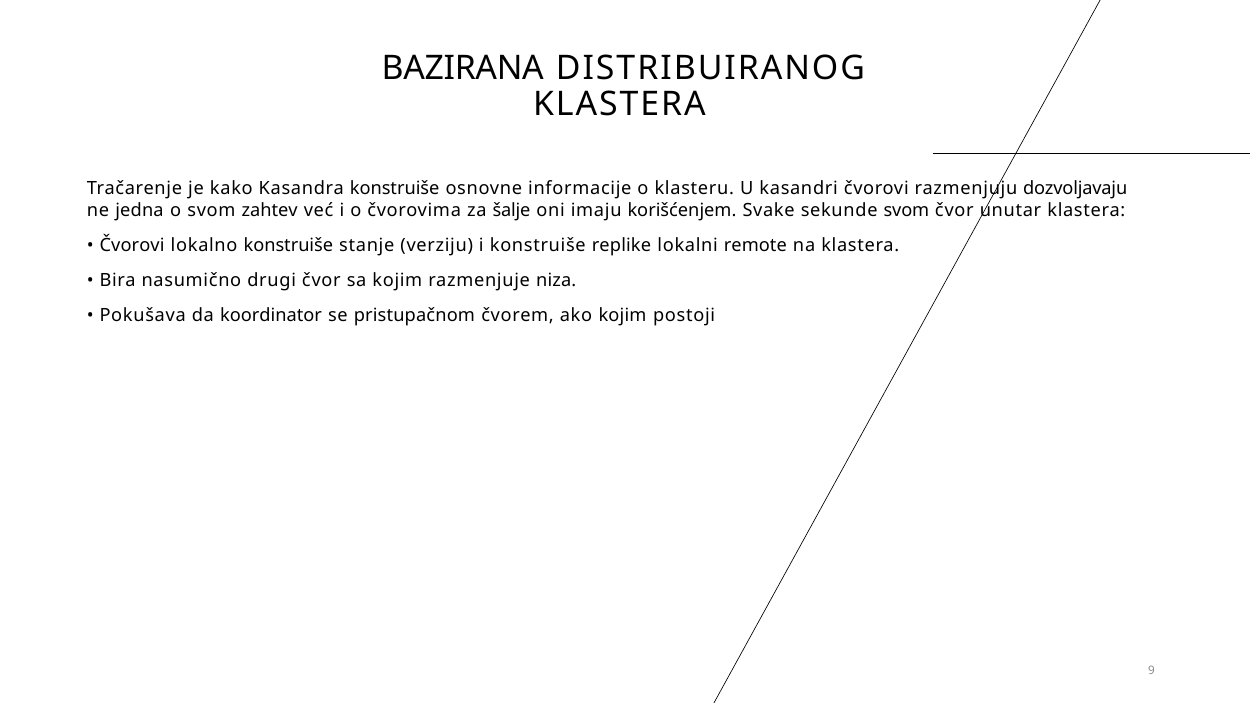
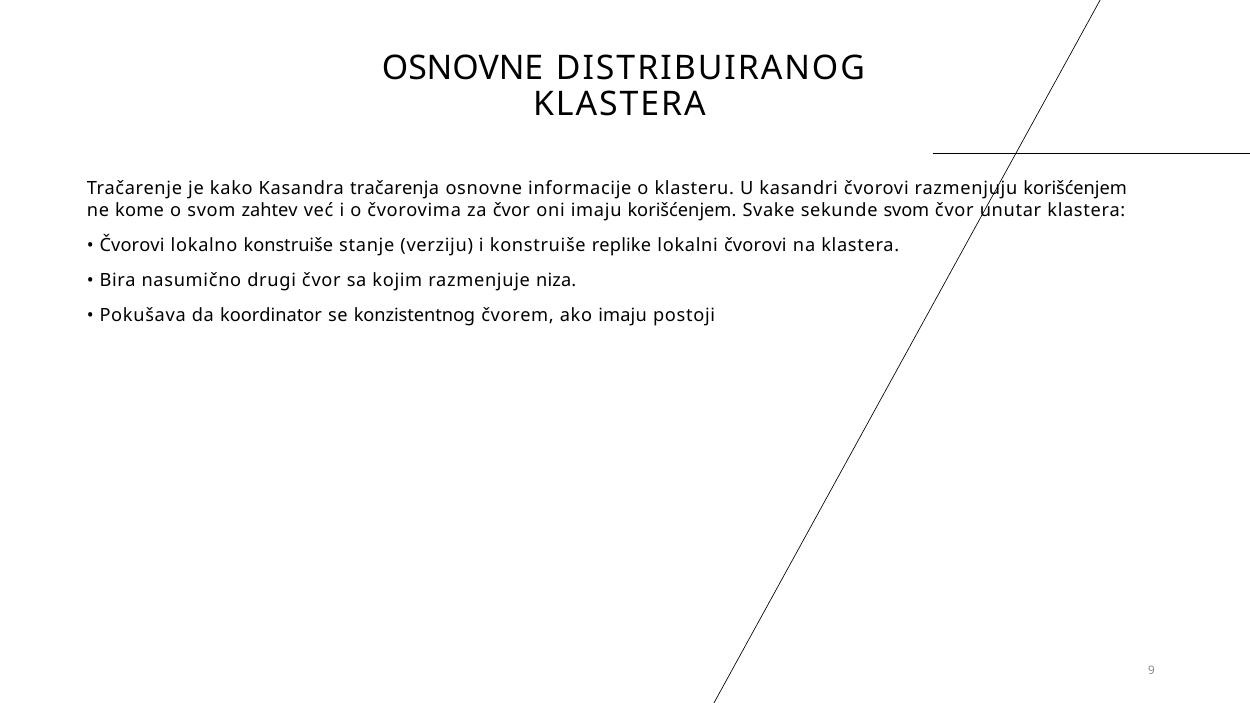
BAZIRANA at (463, 68): BAZIRANA -> OSNOVNE
Kasandra konstruiše: konstruiše -> tračarenja
razmenjuju dozvoljavaju: dozvoljavaju -> korišćenjem
jedna: jedna -> kome
za šalje: šalje -> čvor
lokalni remote: remote -> čvorovi
pristupačnom: pristupačnom -> konzistentnog
ako kojim: kojim -> imaju
